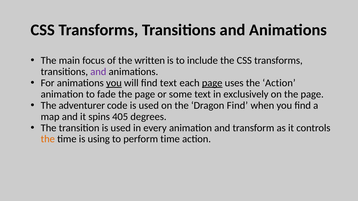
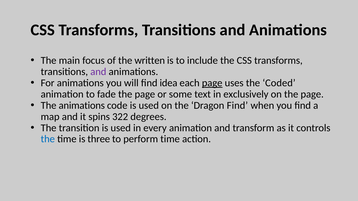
you at (114, 83) underline: present -> none
find text: text -> idea
the Action: Action -> Coded
The adventurer: adventurer -> animations
405: 405 -> 322
the at (48, 139) colour: orange -> blue
using: using -> three
